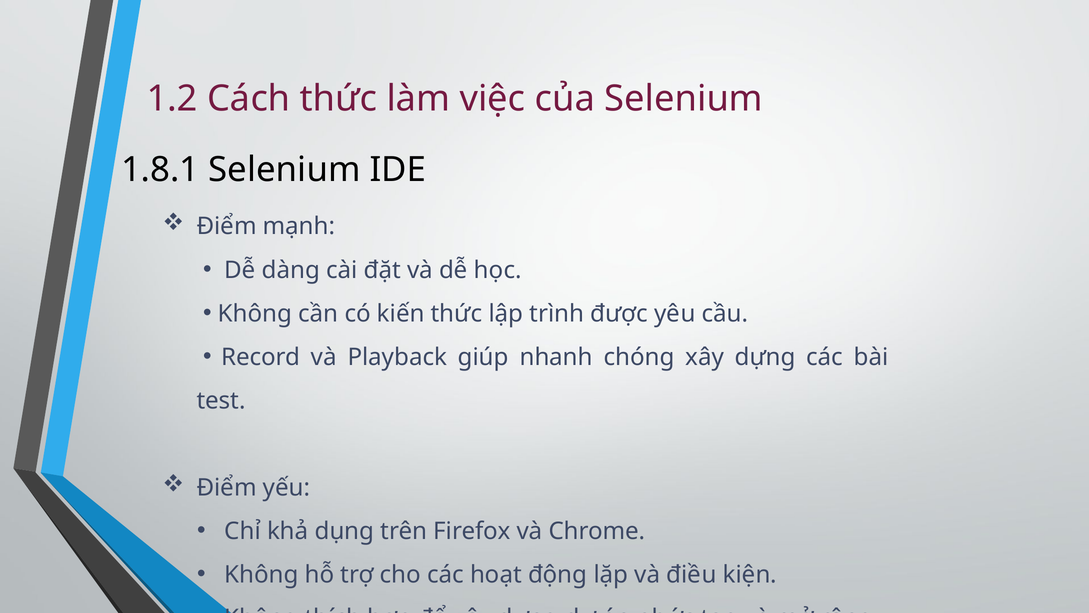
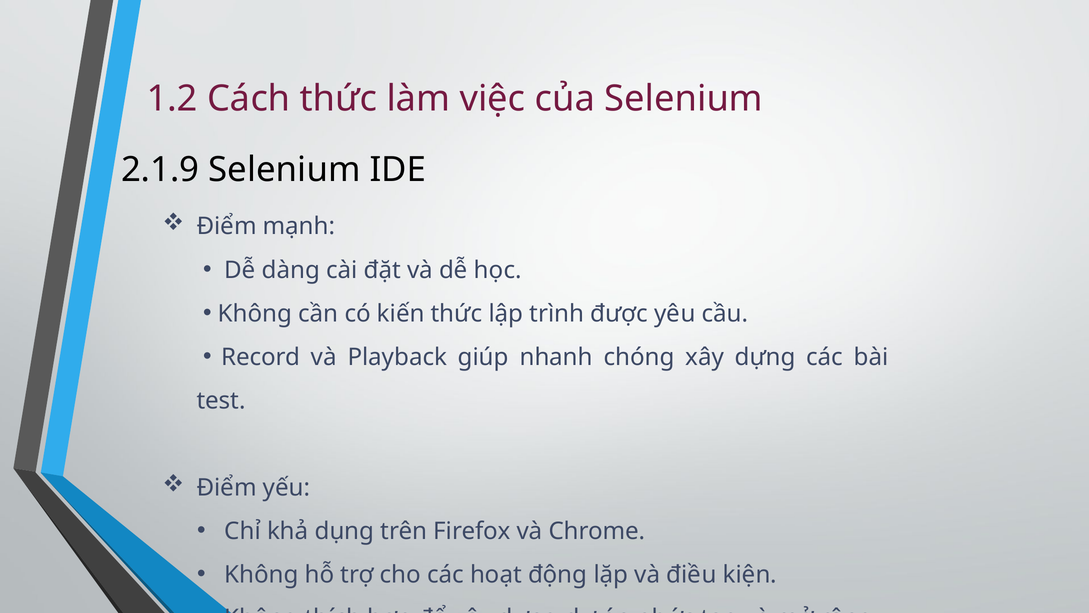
1.8.1: 1.8.1 -> 2.1.9
